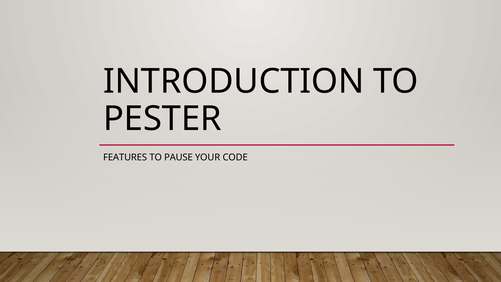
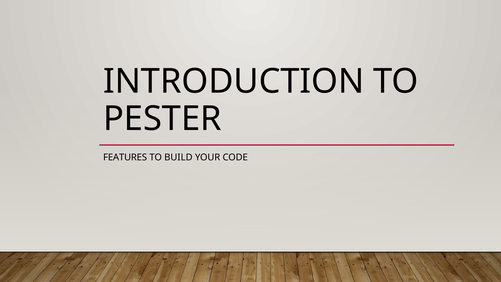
PAUSE: PAUSE -> BUILD
